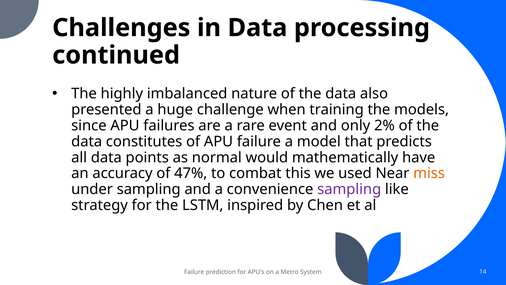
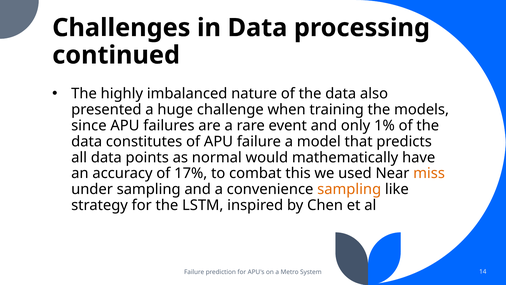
2%: 2% -> 1%
47%: 47% -> 17%
sampling at (349, 189) colour: purple -> orange
